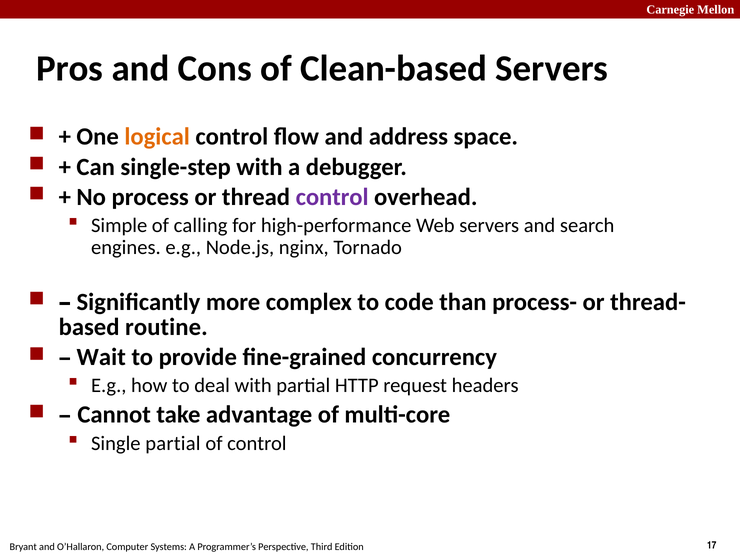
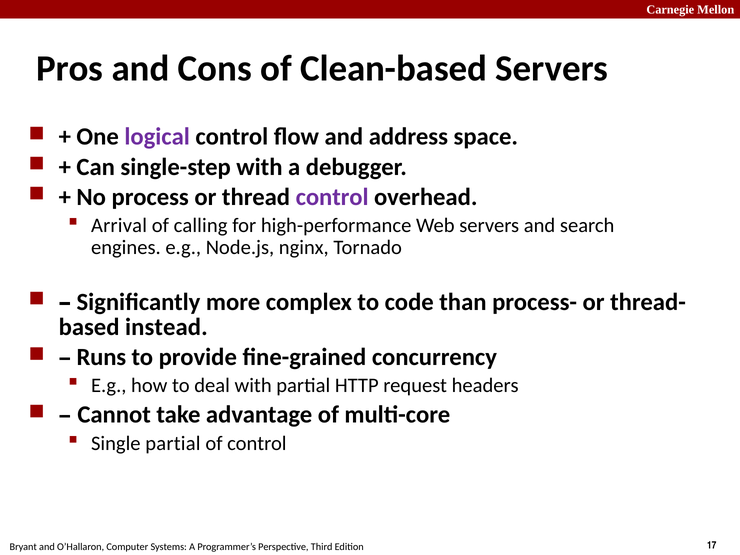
logical colour: orange -> purple
Simple: Simple -> Arrival
routine: routine -> instead
Wait: Wait -> Runs
